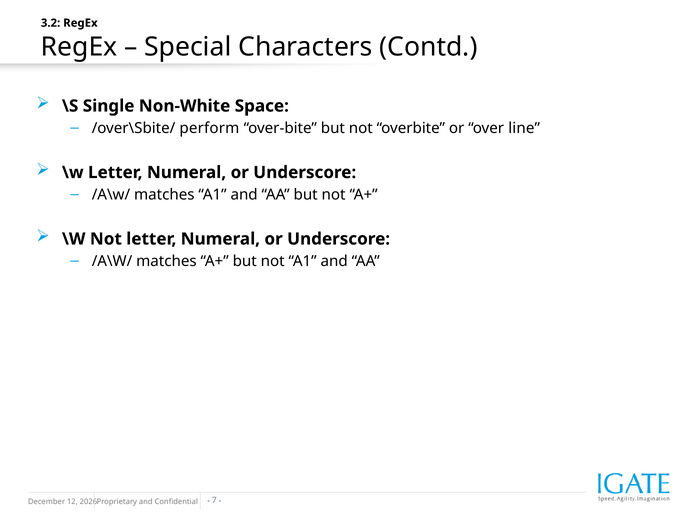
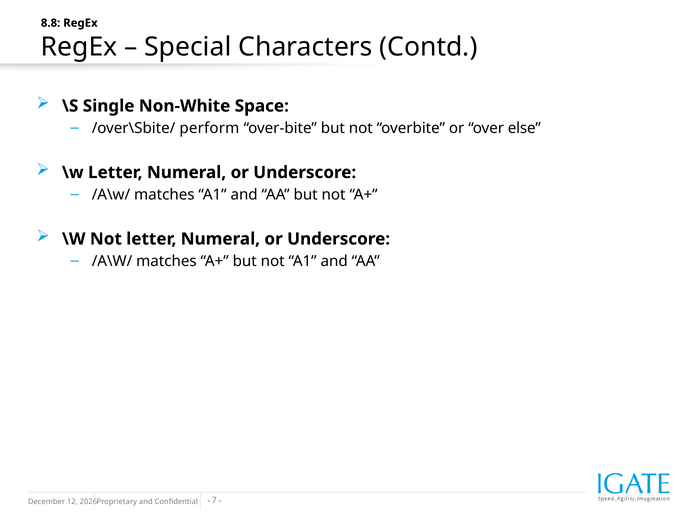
3.2: 3.2 -> 8.8
line: line -> else
